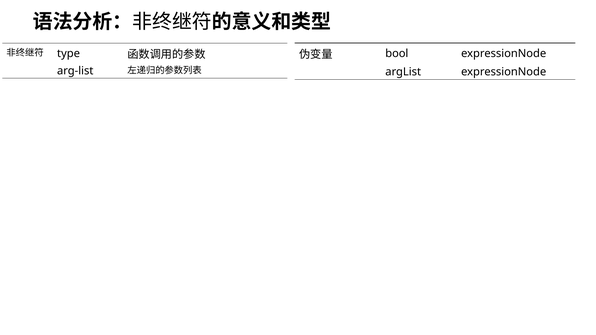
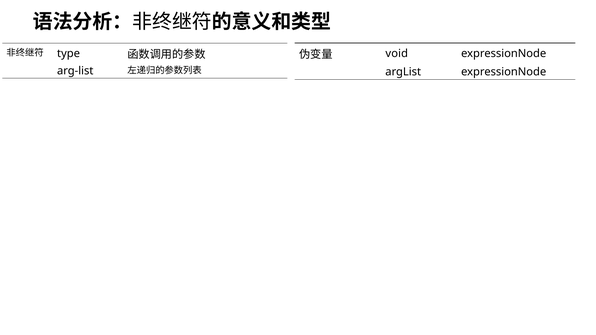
bool: bool -> void
